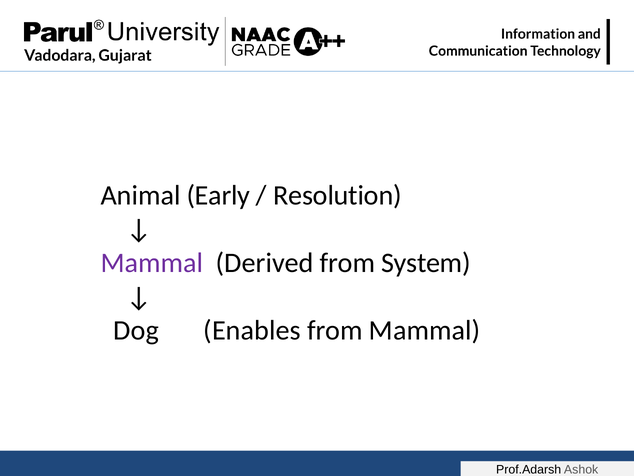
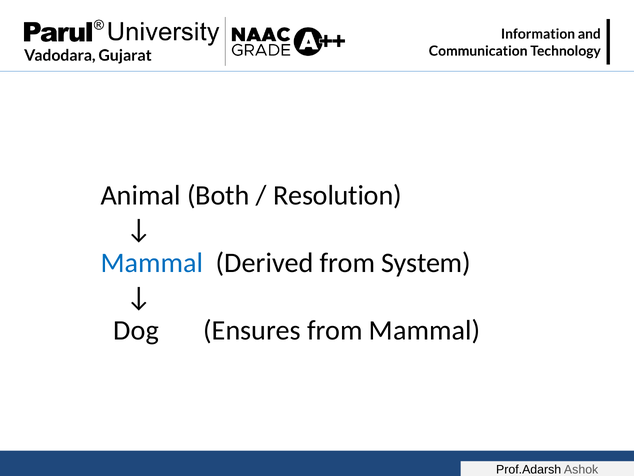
Early: Early -> Both
Mammal at (152, 263) colour: purple -> blue
Enables: Enables -> Ensures
